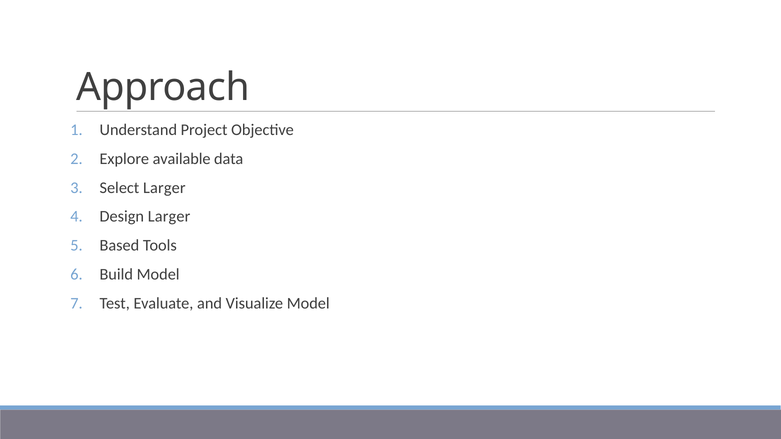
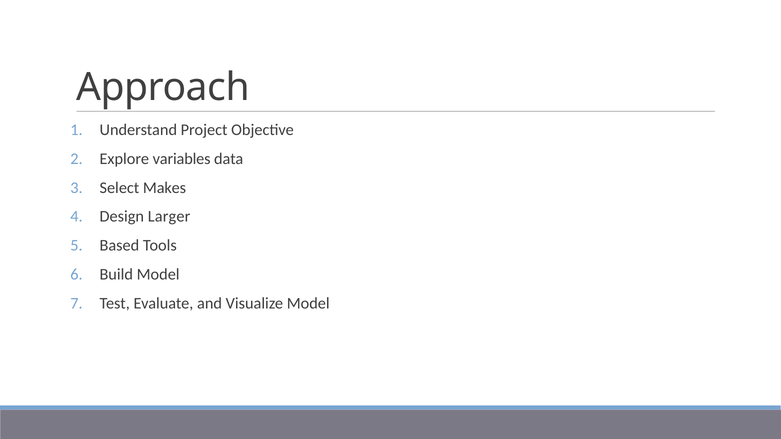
available: available -> variables
Select Larger: Larger -> Makes
